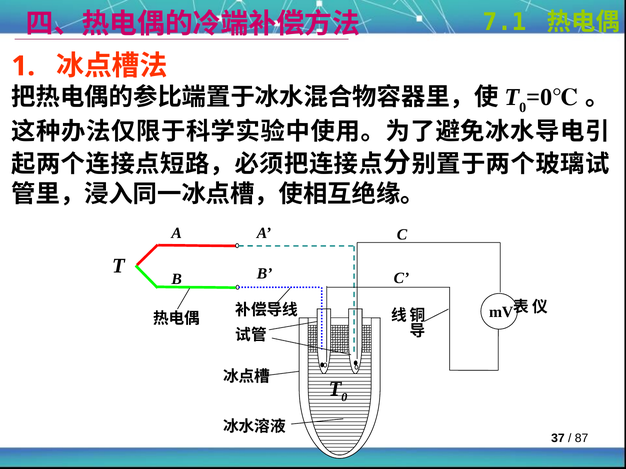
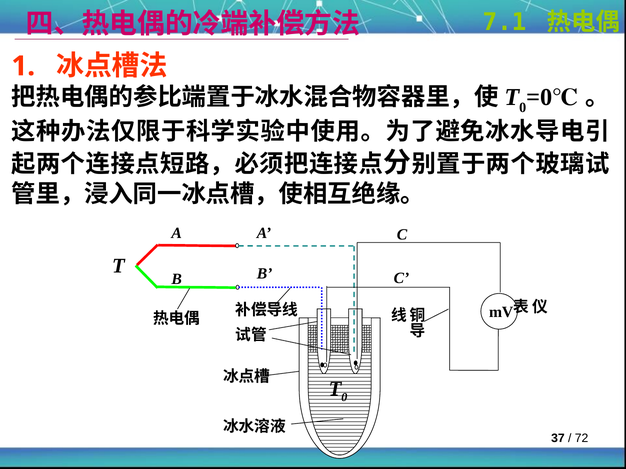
87: 87 -> 72
